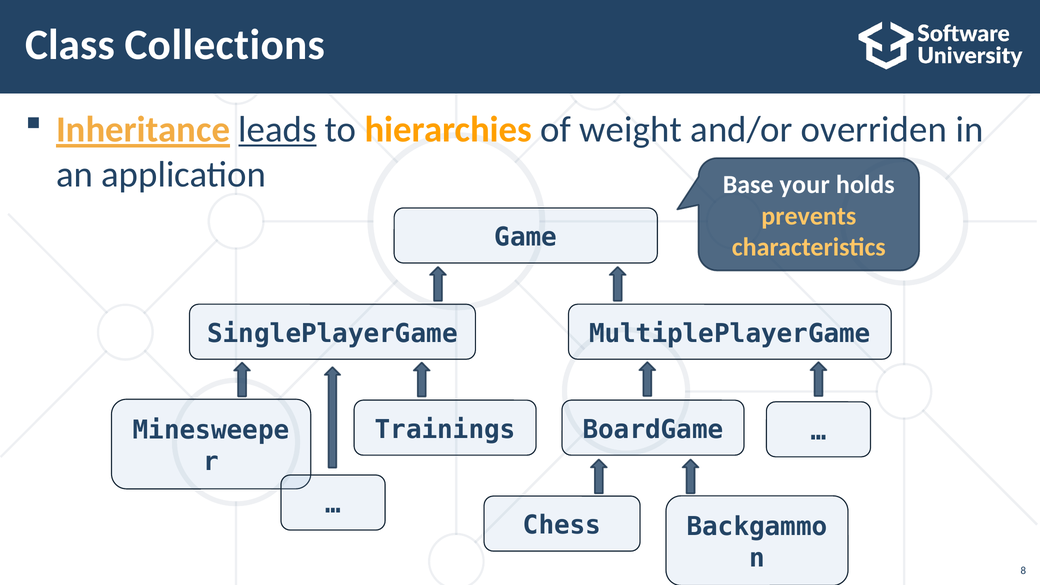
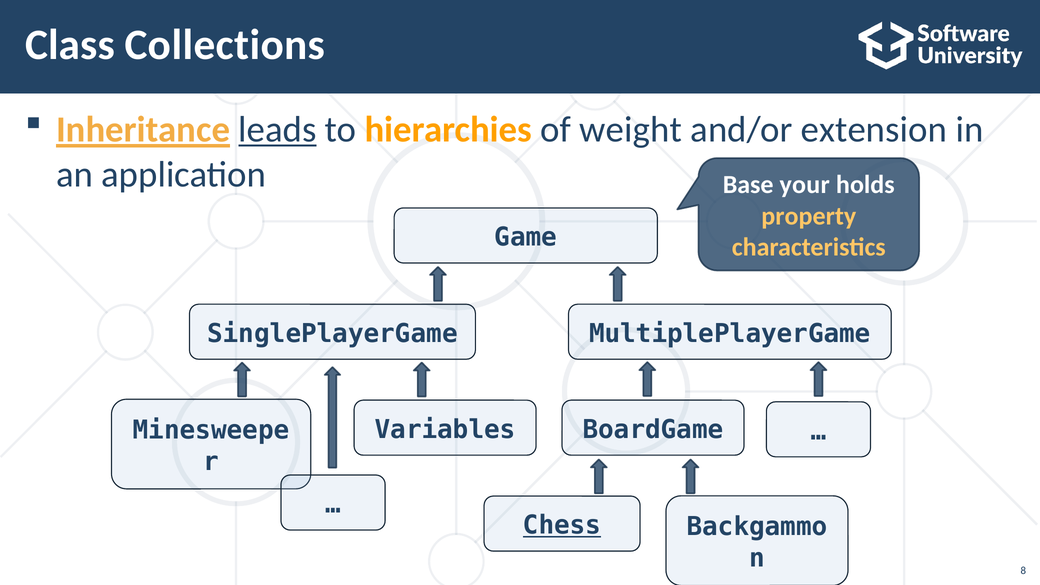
overriden: overriden -> extension
prevents: prevents -> property
Trainings: Trainings -> Variables
Chess underline: none -> present
